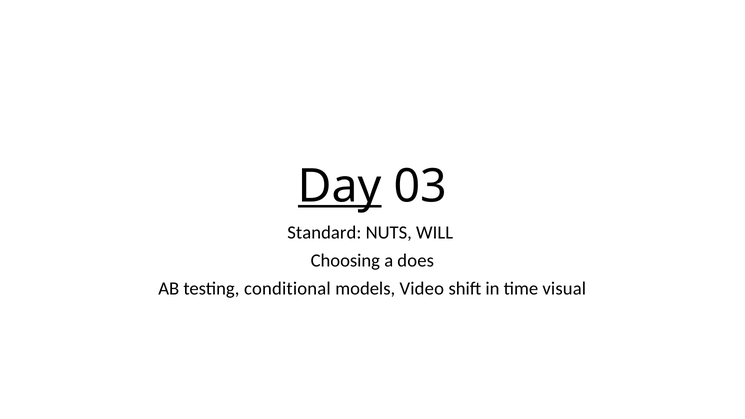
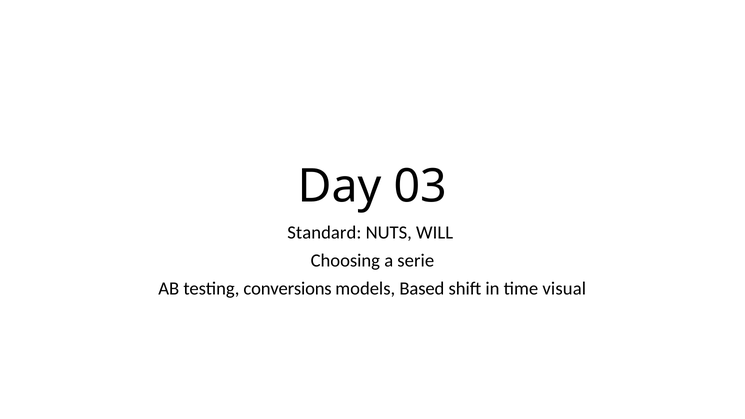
Day underline: present -> none
does: does -> serie
conditional: conditional -> conversions
Video: Video -> Based
